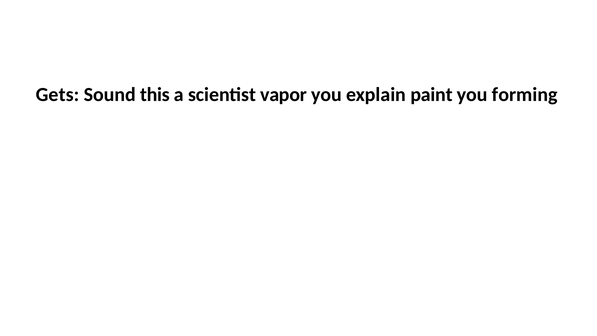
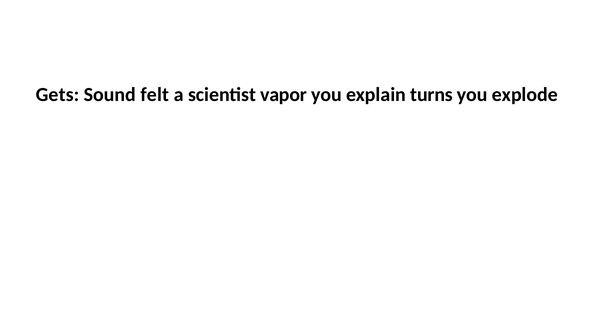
this: this -> felt
paint: paint -> turns
forming: forming -> explode
